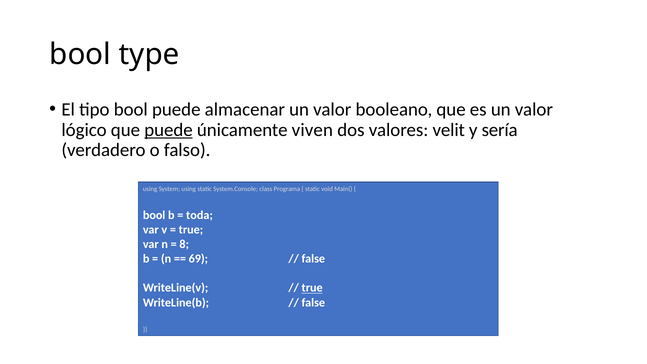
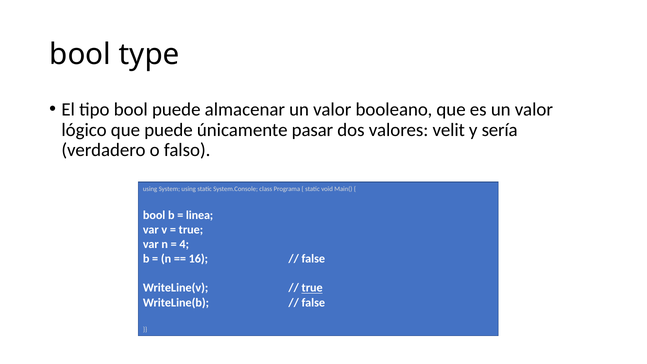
puede at (168, 130) underline: present -> none
viven: viven -> pasar
toda: toda -> linea
8: 8 -> 4
69: 69 -> 16
